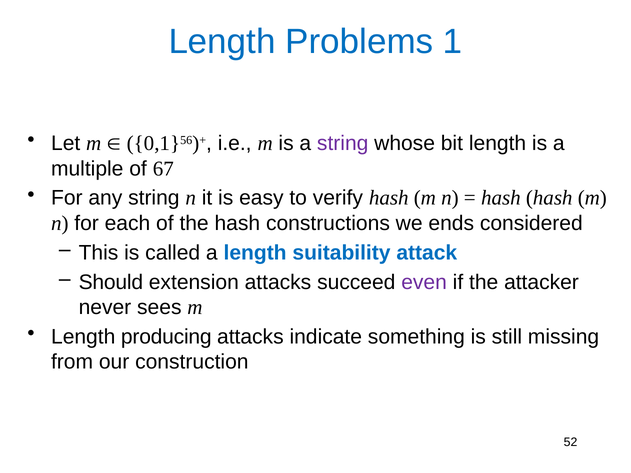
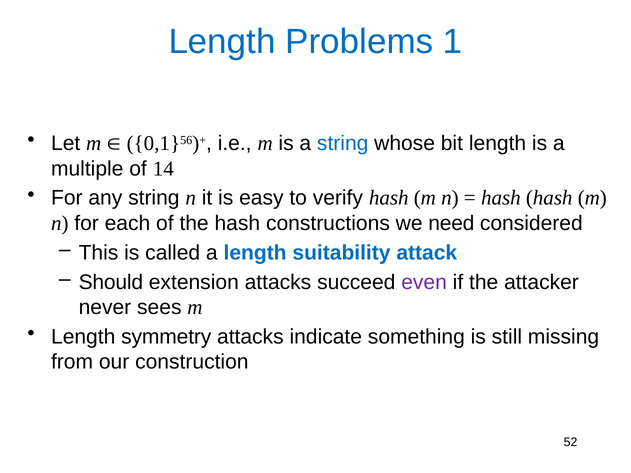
string at (343, 143) colour: purple -> blue
67: 67 -> 14
ends: ends -> need
producing: producing -> symmetry
